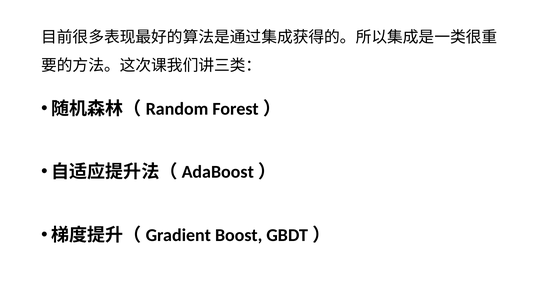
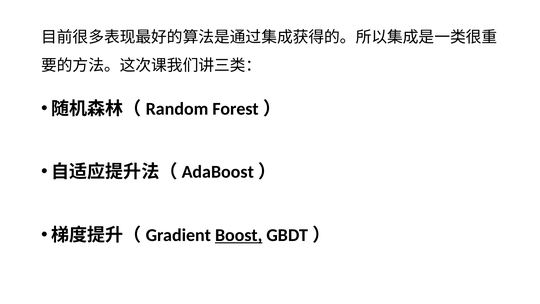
Boost underline: none -> present
